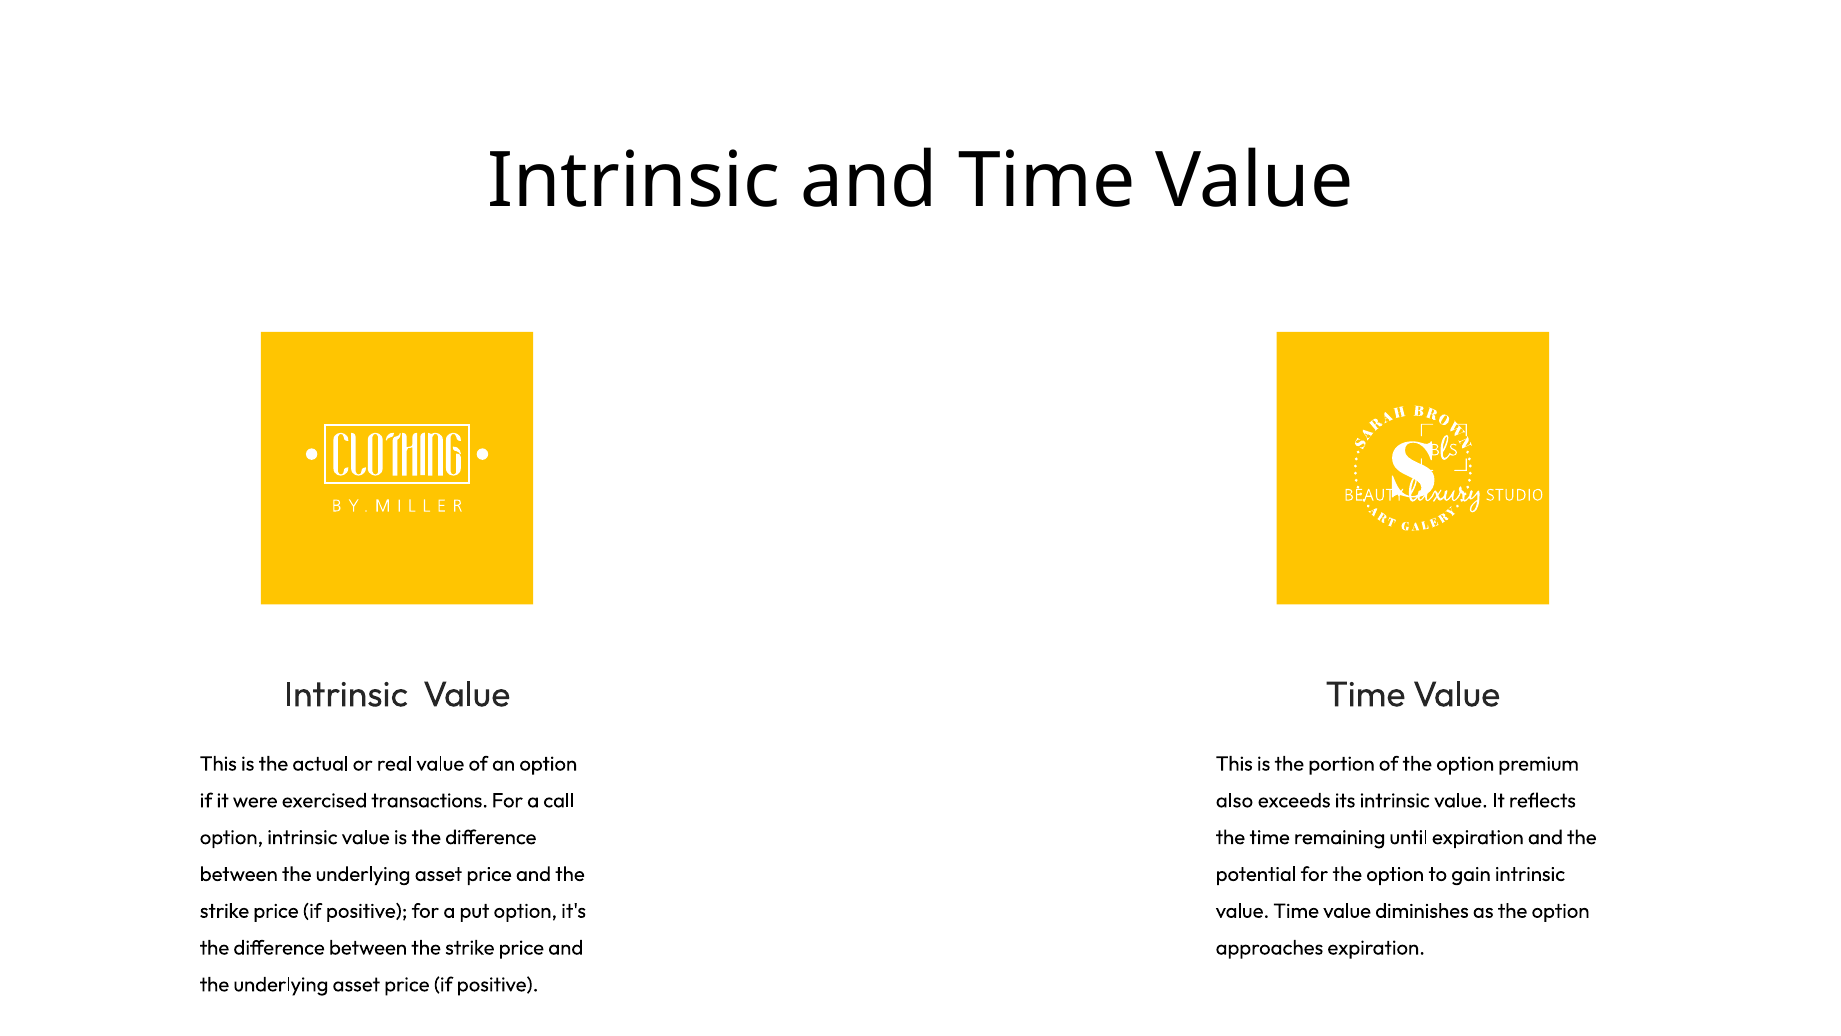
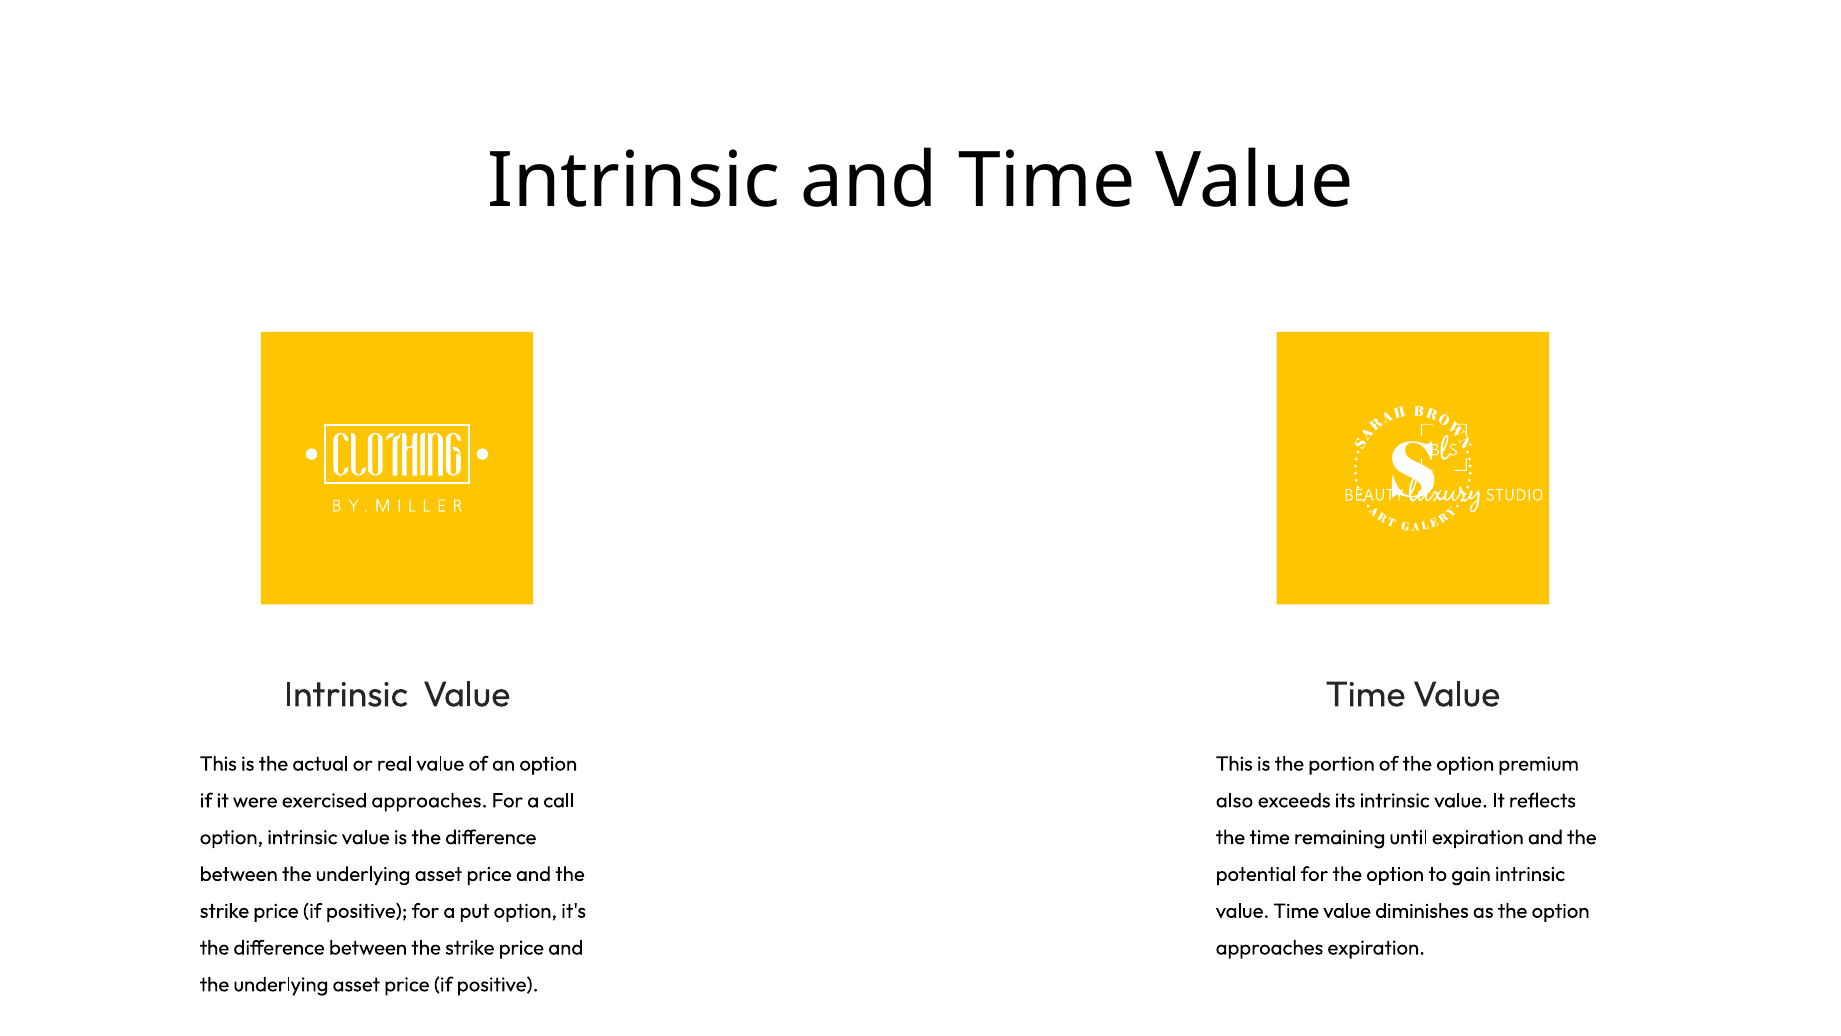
exercised transactions: transactions -> approaches
